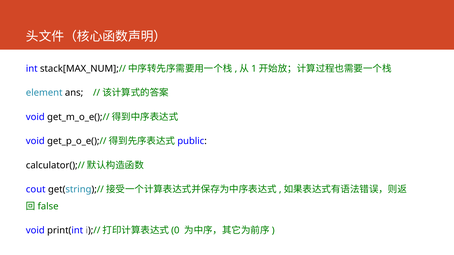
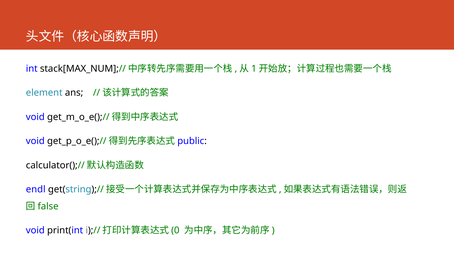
cout: cout -> endl
